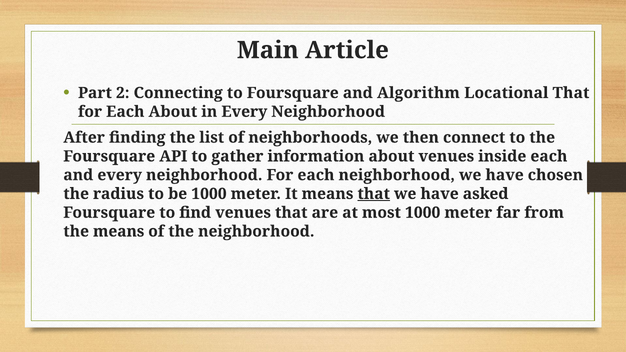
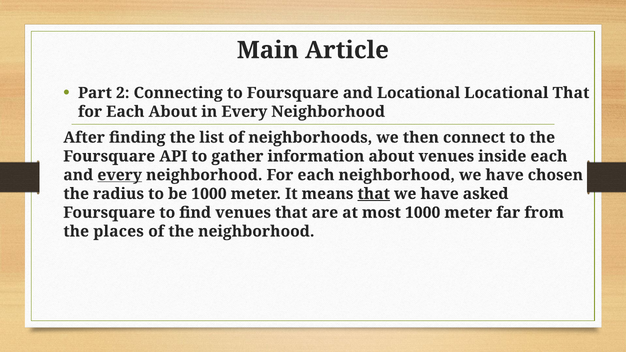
and Algorithm: Algorithm -> Locational
every at (120, 175) underline: none -> present
the means: means -> places
